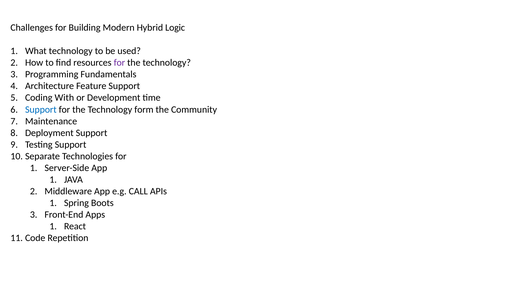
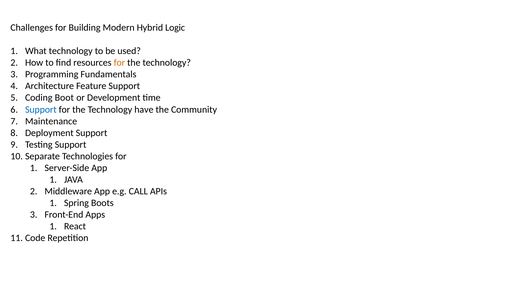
for at (119, 63) colour: purple -> orange
With: With -> Boot
form: form -> have
